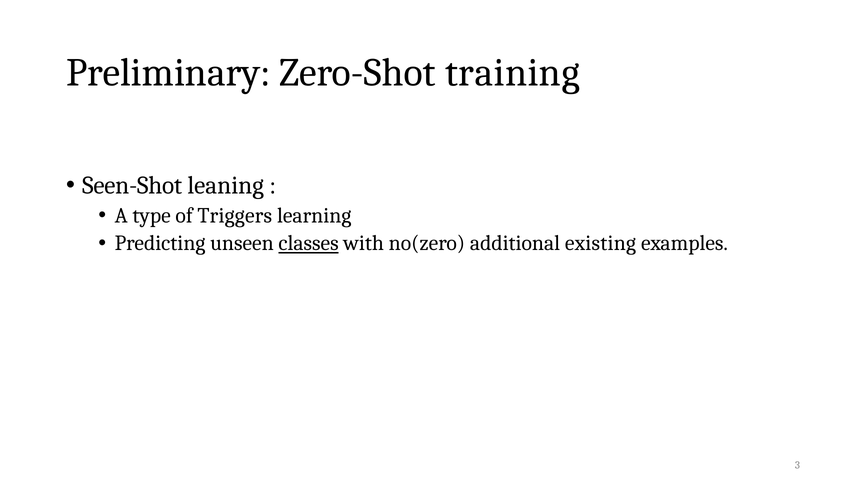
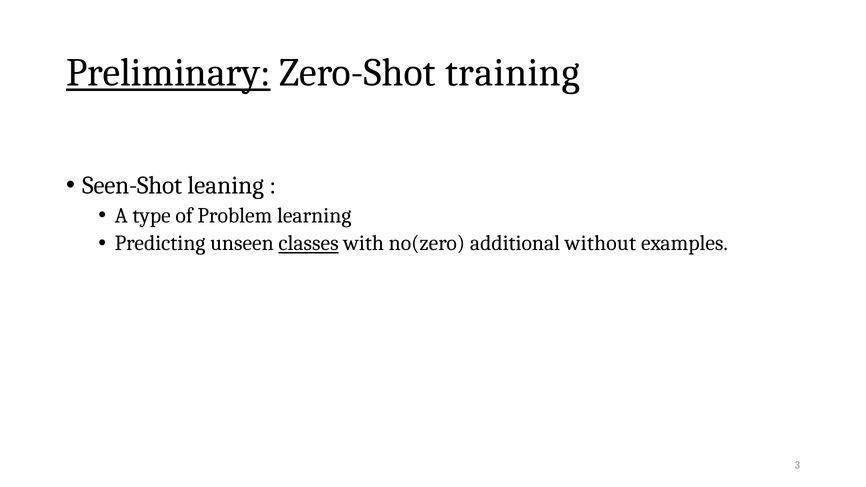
Preliminary underline: none -> present
Triggers: Triggers -> Problem
existing: existing -> without
